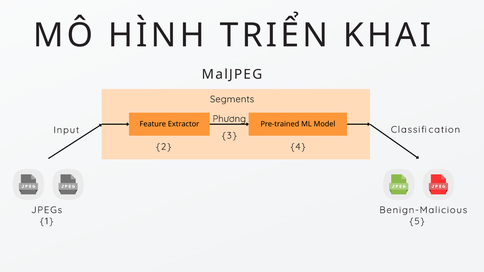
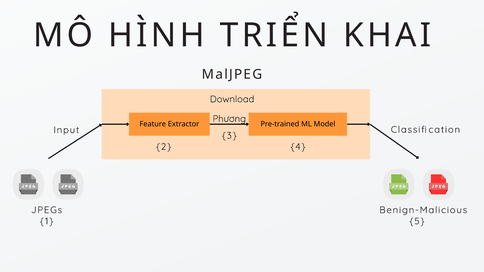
Segments: Segments -> Download
